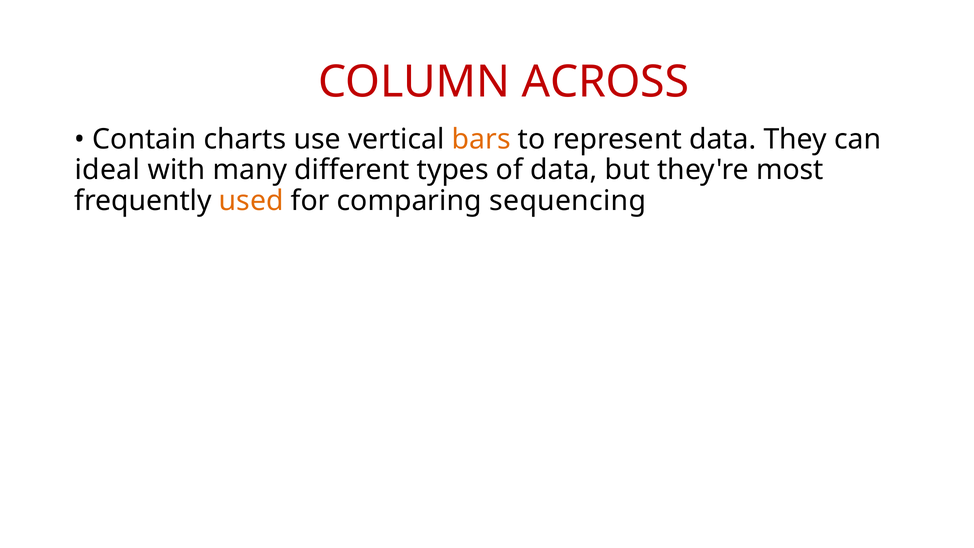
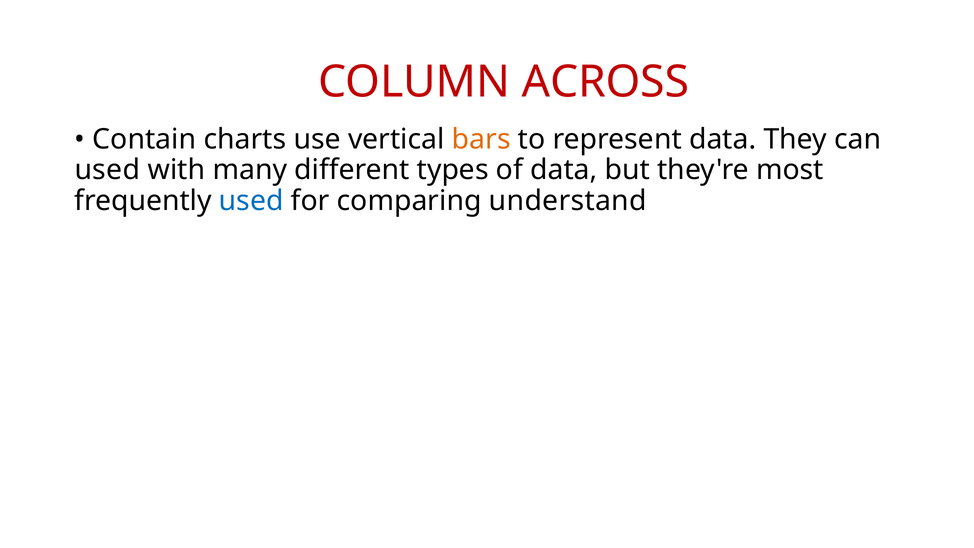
ideal at (107, 170): ideal -> used
used at (251, 201) colour: orange -> blue
sequencing: sequencing -> understand
